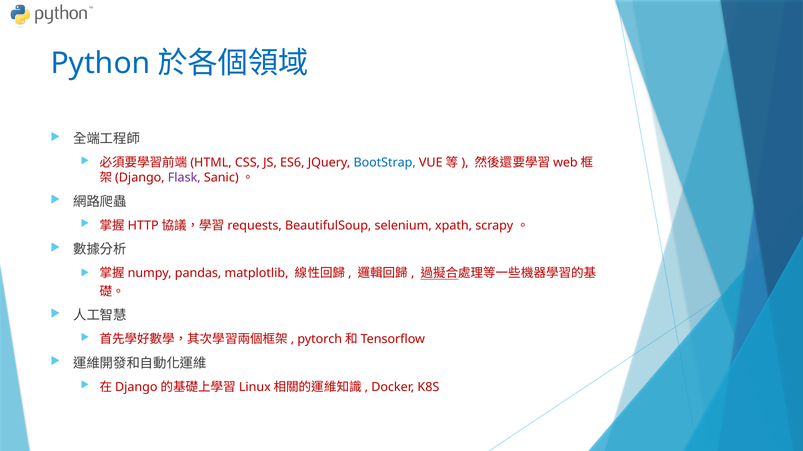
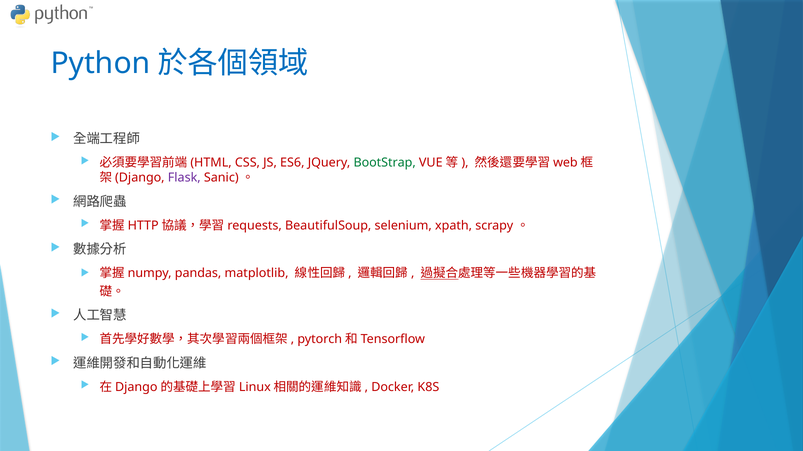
BootStrap colour: blue -> green
